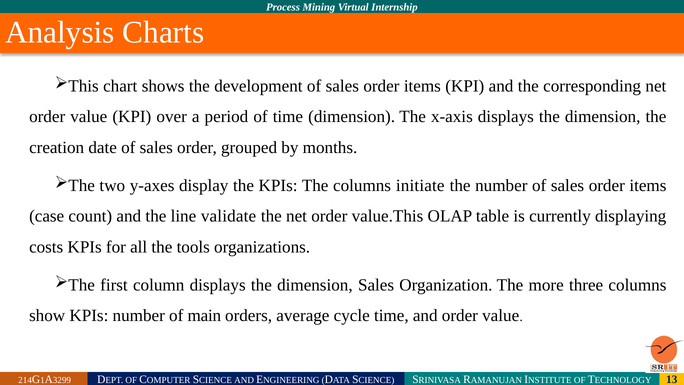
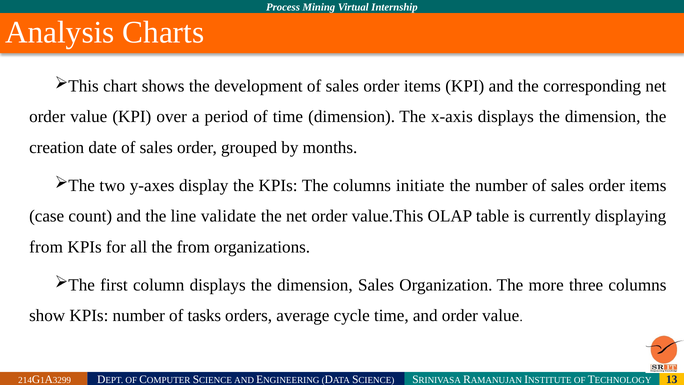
costs at (46, 247): costs -> from
the tools: tools -> from
main: main -> tasks
